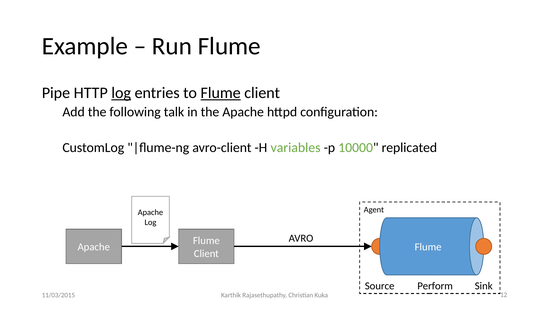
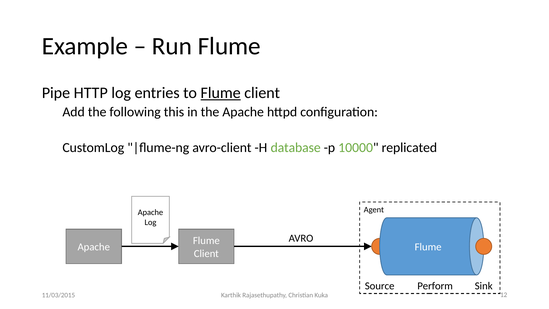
log at (121, 93) underline: present -> none
talk: talk -> this
variables: variables -> database
